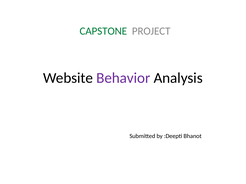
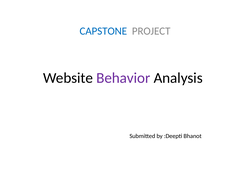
CAPSTONE colour: green -> blue
